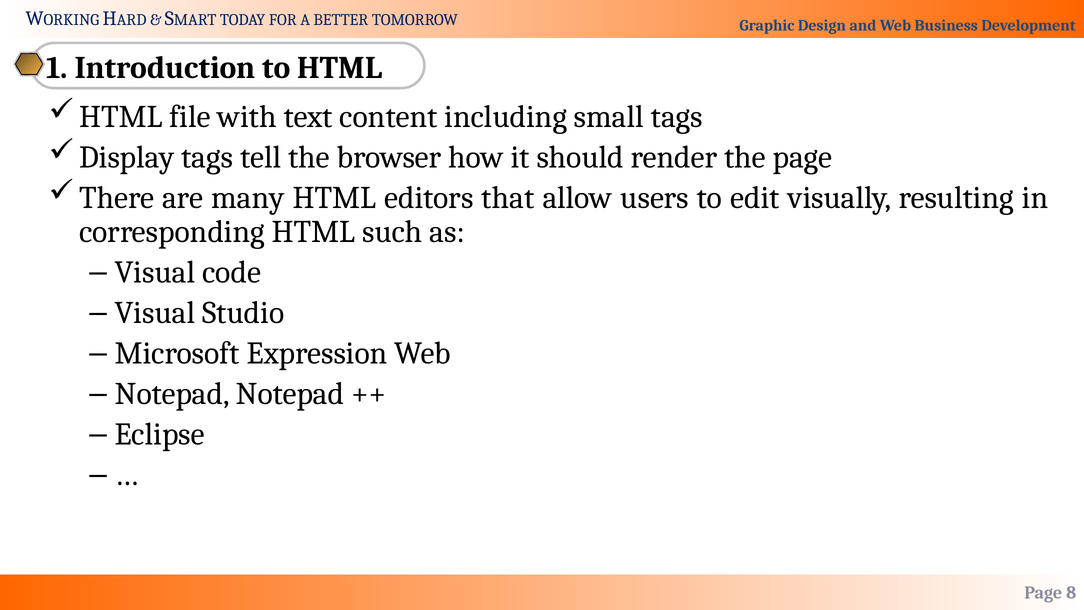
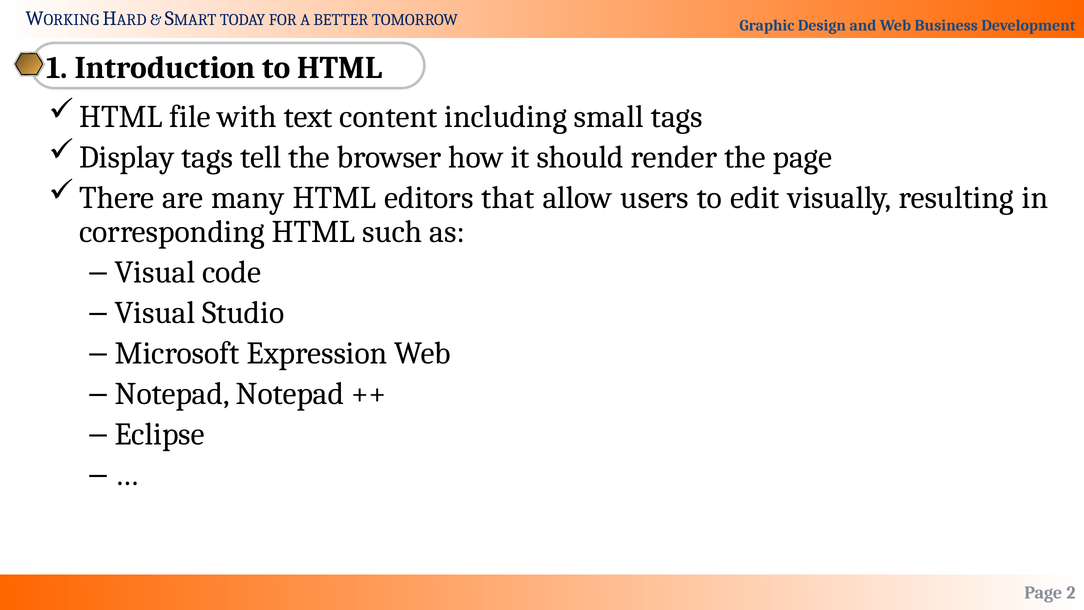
8: 8 -> 2
